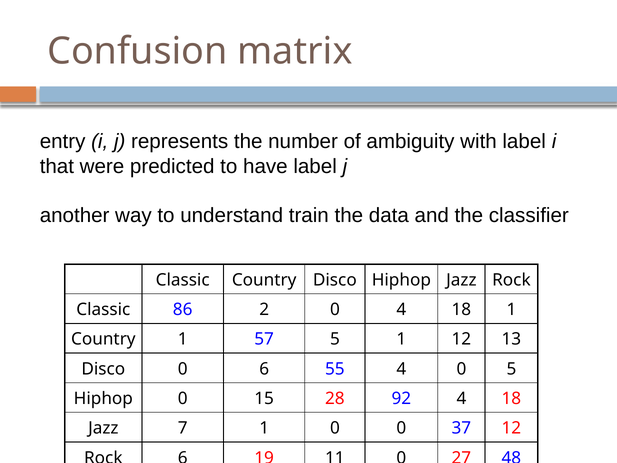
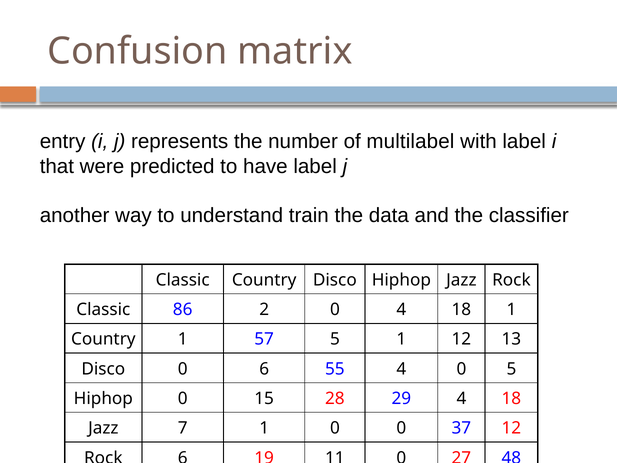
ambiguity: ambiguity -> multilabel
92: 92 -> 29
